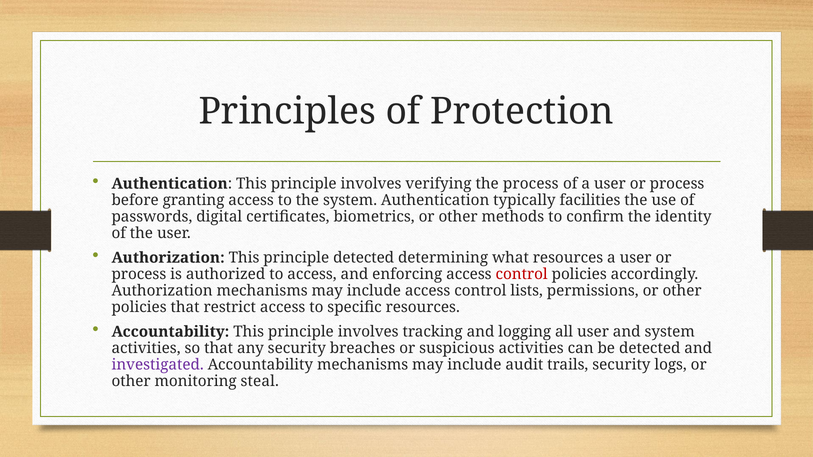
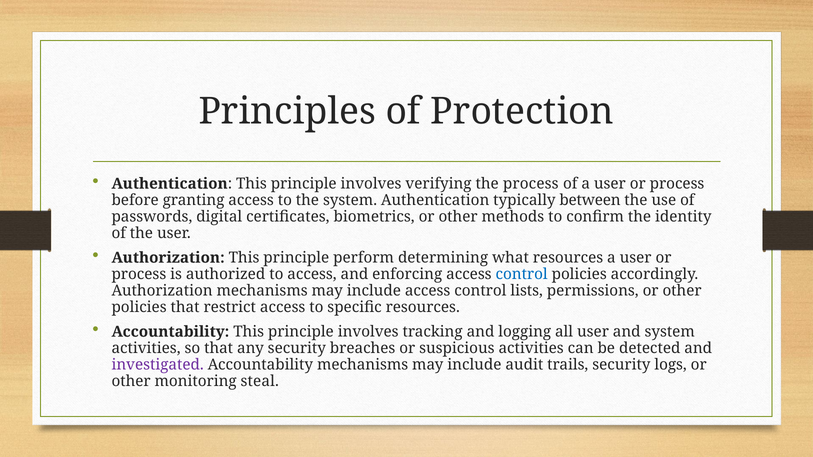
facilities: facilities -> between
principle detected: detected -> perform
control at (522, 274) colour: red -> blue
